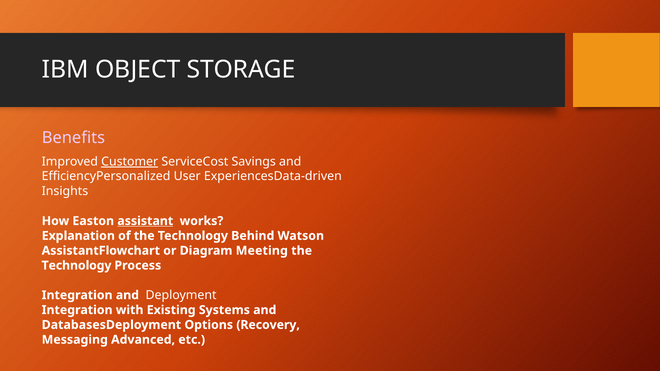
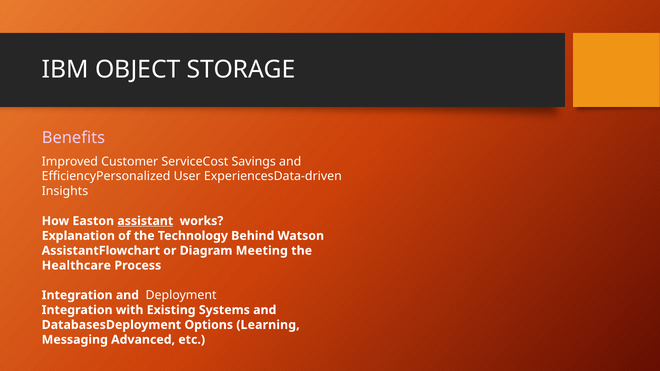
Customer underline: present -> none
Technology at (76, 266): Technology -> Healthcare
Recovery: Recovery -> Learning
